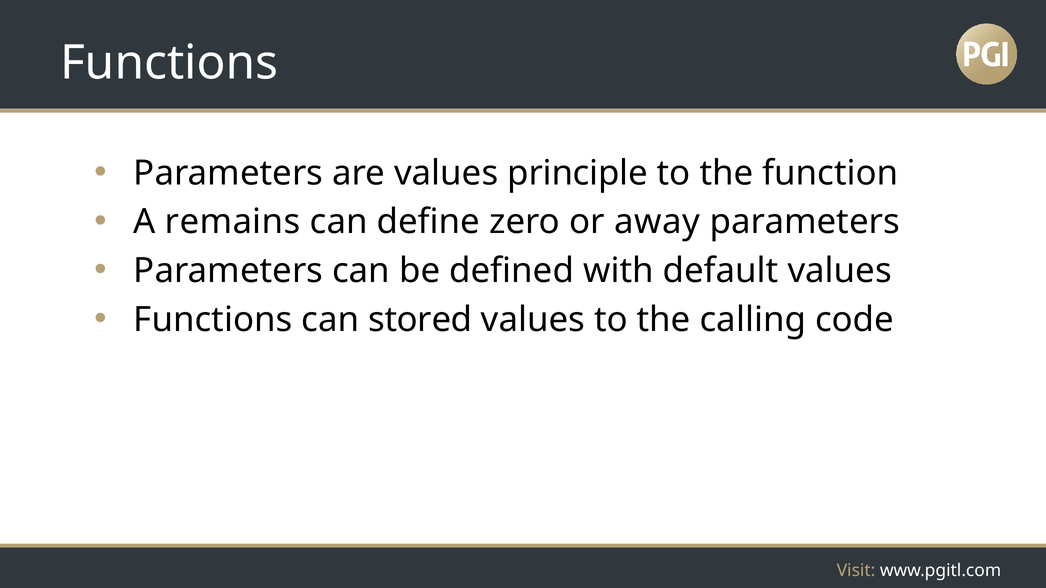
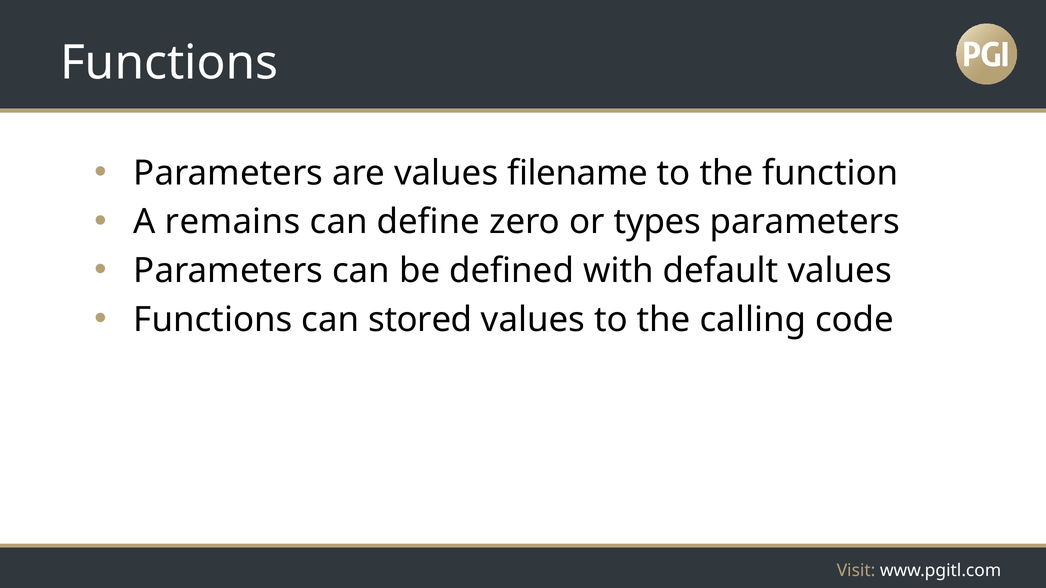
principle: principle -> filename
away: away -> types
